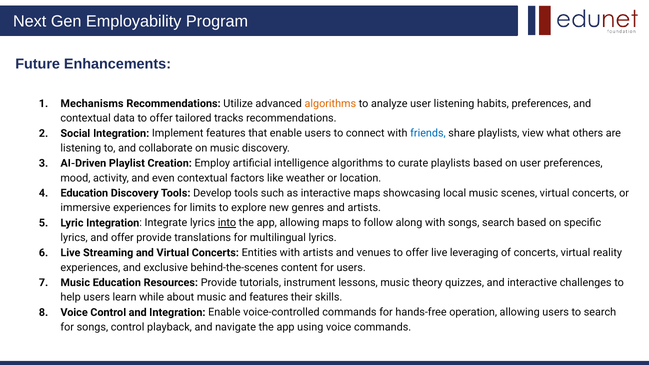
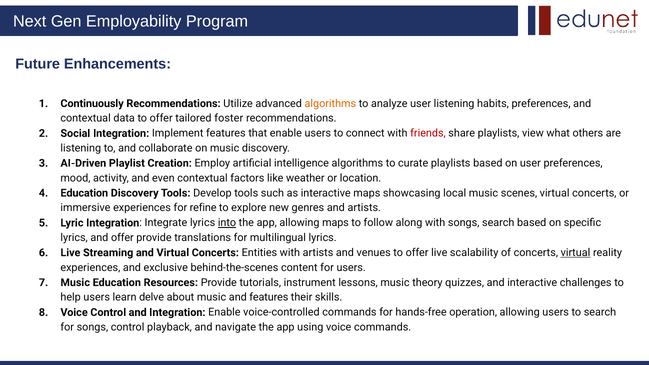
Mechanisms: Mechanisms -> Continuously
tracks: tracks -> foster
friends colour: blue -> red
limits: limits -> refine
leveraging: leveraging -> scalability
virtual at (575, 253) underline: none -> present
while: while -> delve
